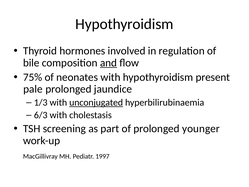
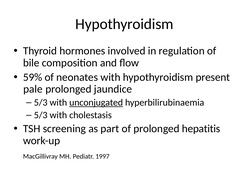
and underline: present -> none
75%: 75% -> 59%
1/3 at (41, 102): 1/3 -> 5/3
6/3 at (41, 115): 6/3 -> 5/3
younger: younger -> hepatitis
